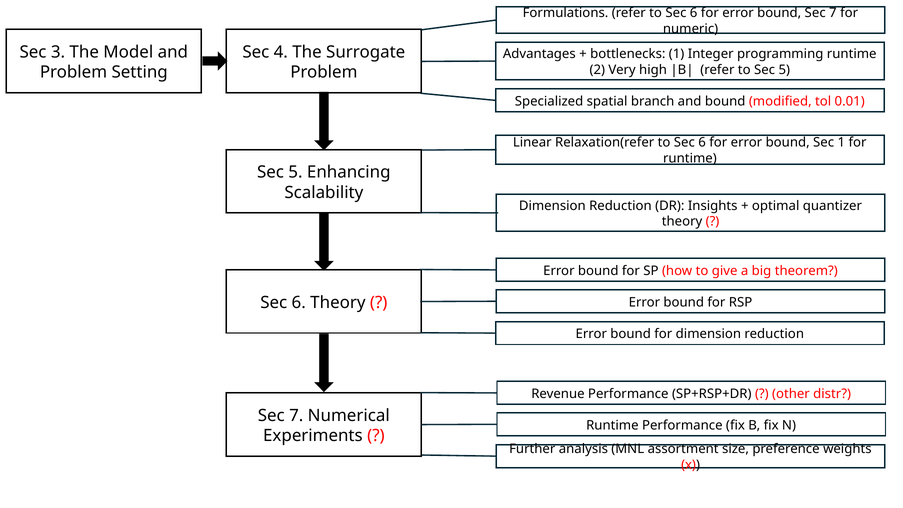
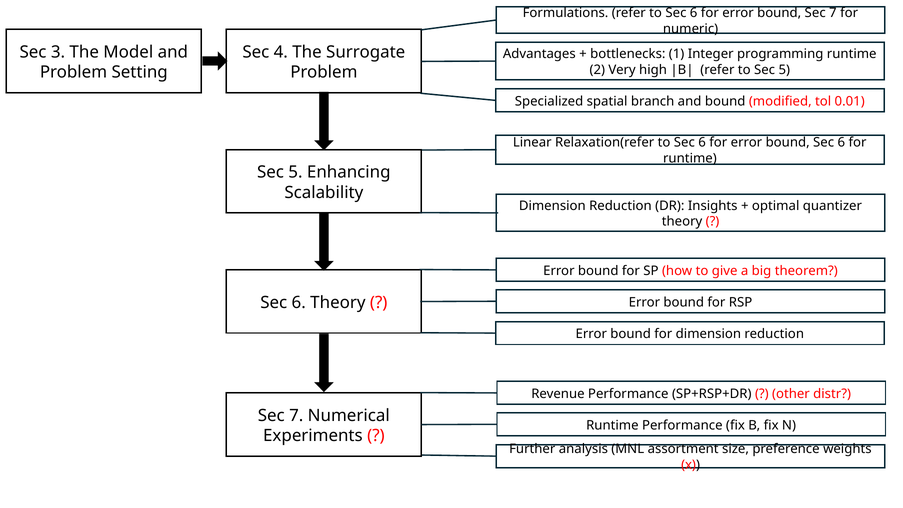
bound Sec 1: 1 -> 6
